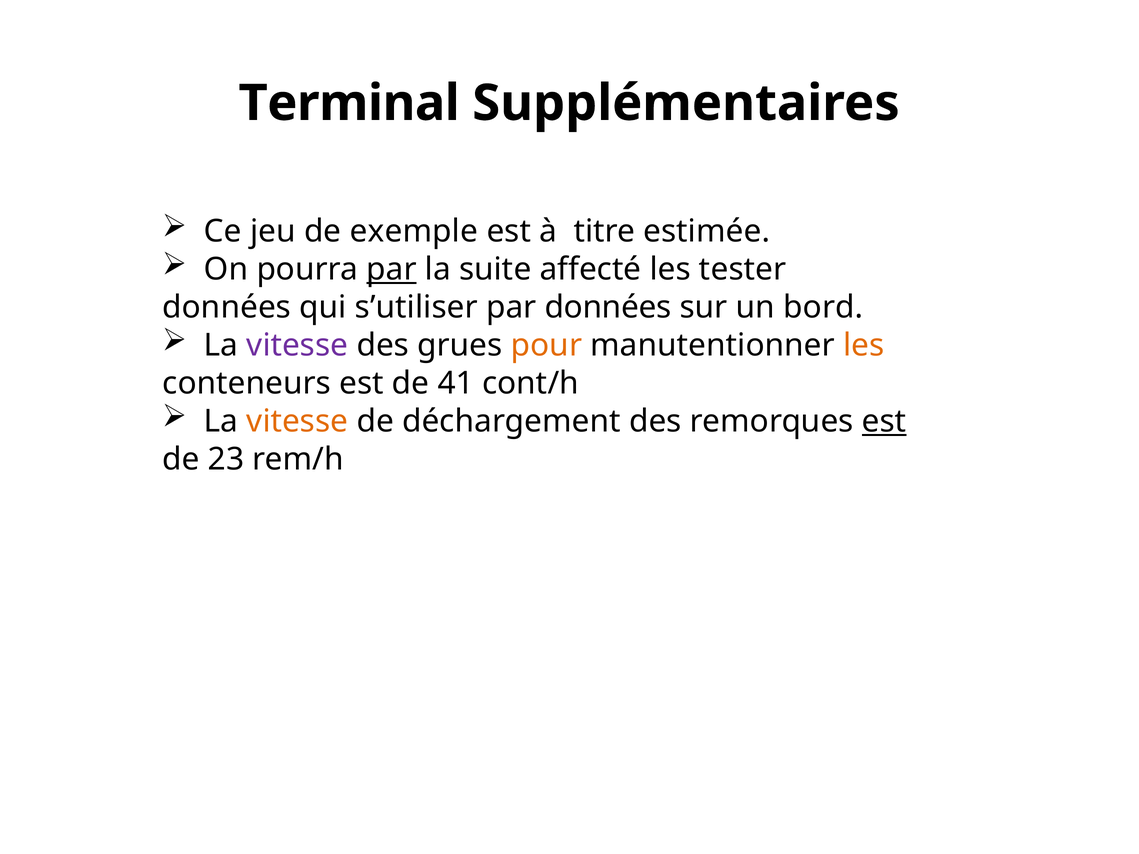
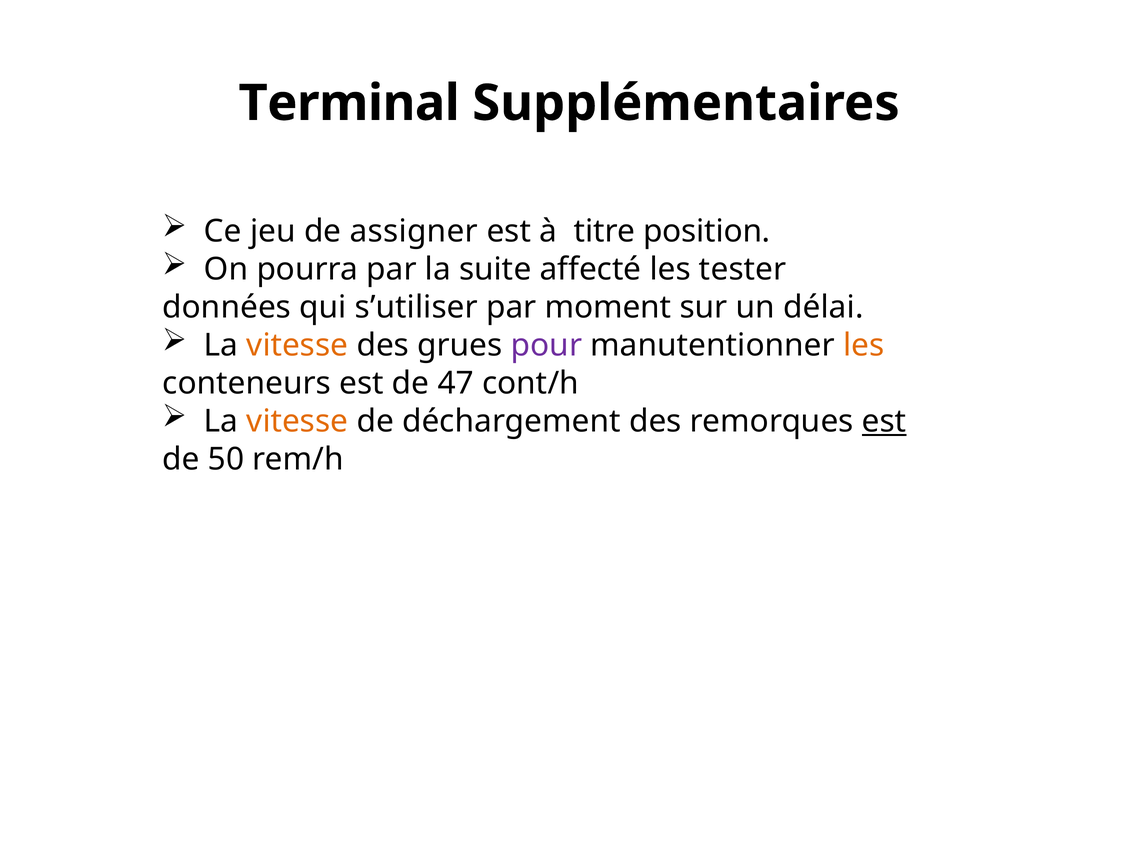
exemple: exemple -> assigner
estimée: estimée -> position
par at (391, 269) underline: present -> none
par données: données -> moment
bord: bord -> délai
vitesse at (297, 345) colour: purple -> orange
pour colour: orange -> purple
41: 41 -> 47
23: 23 -> 50
